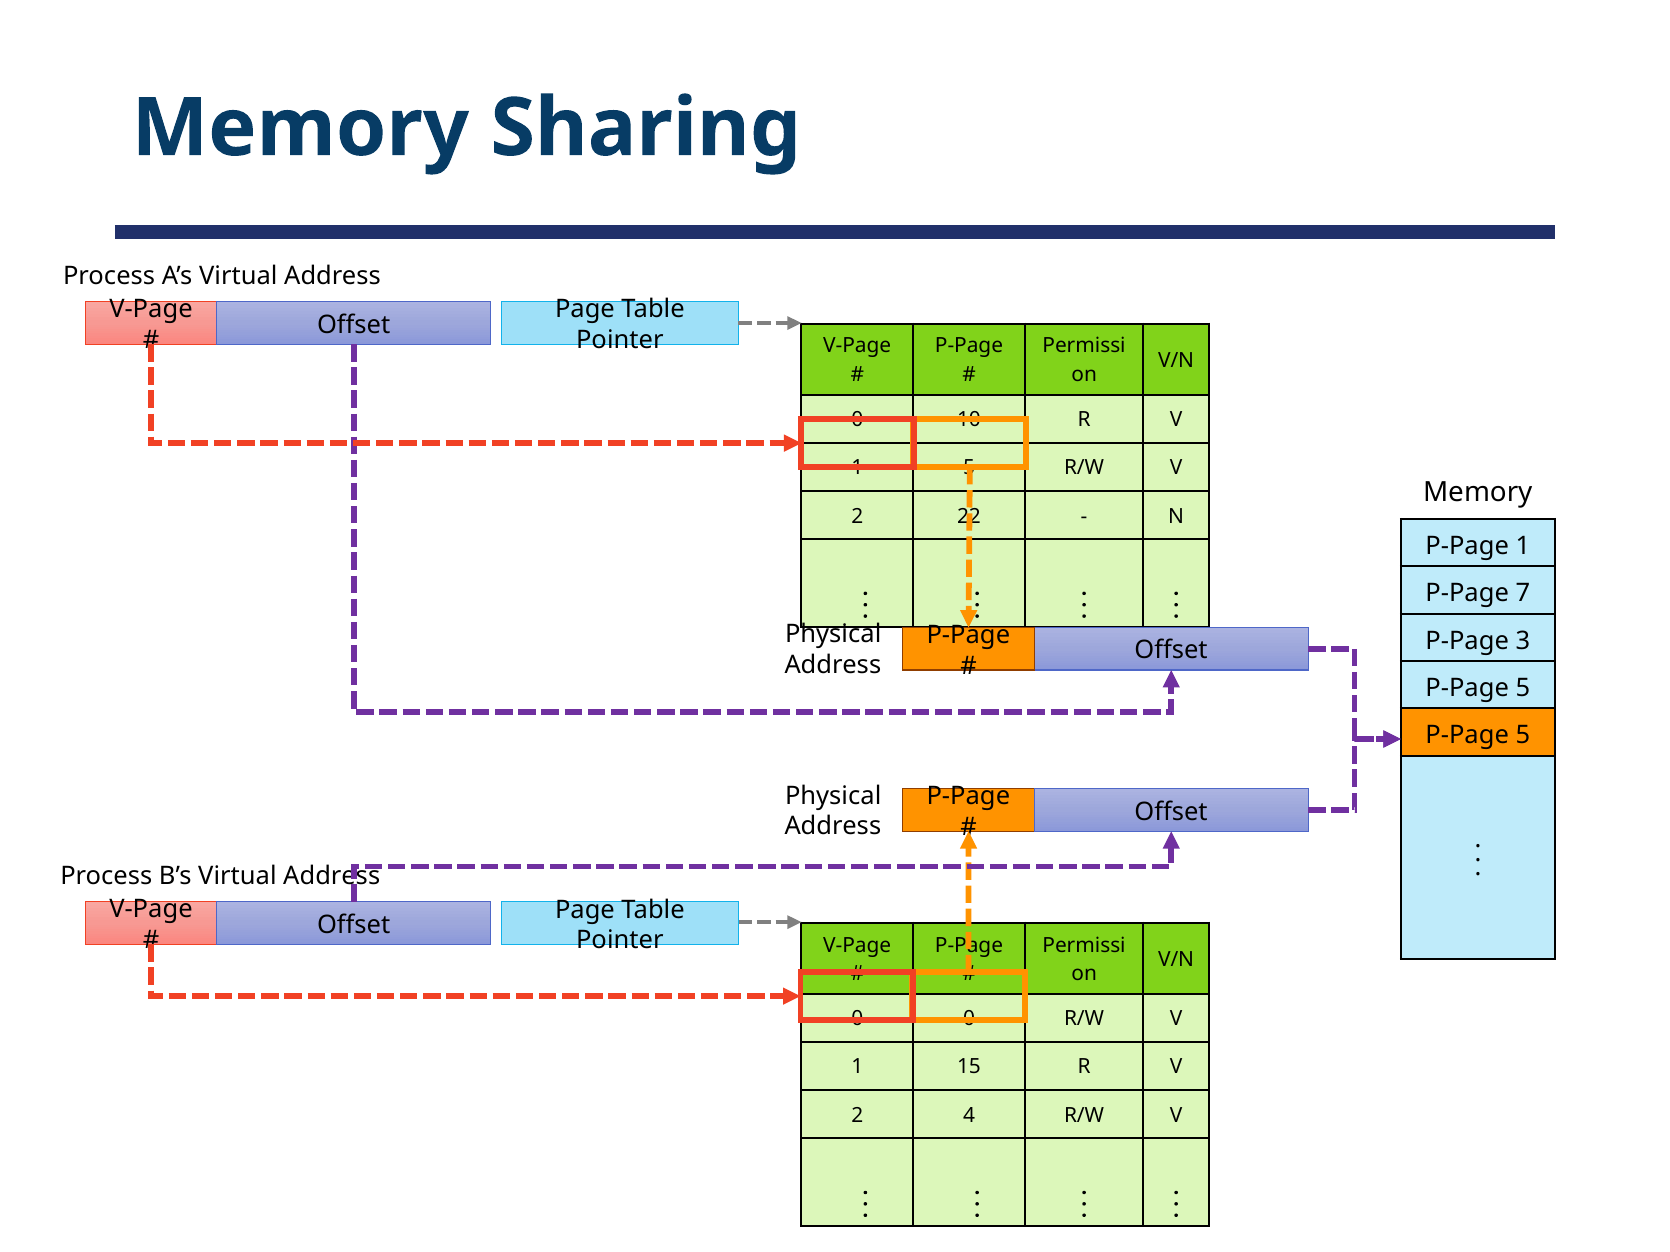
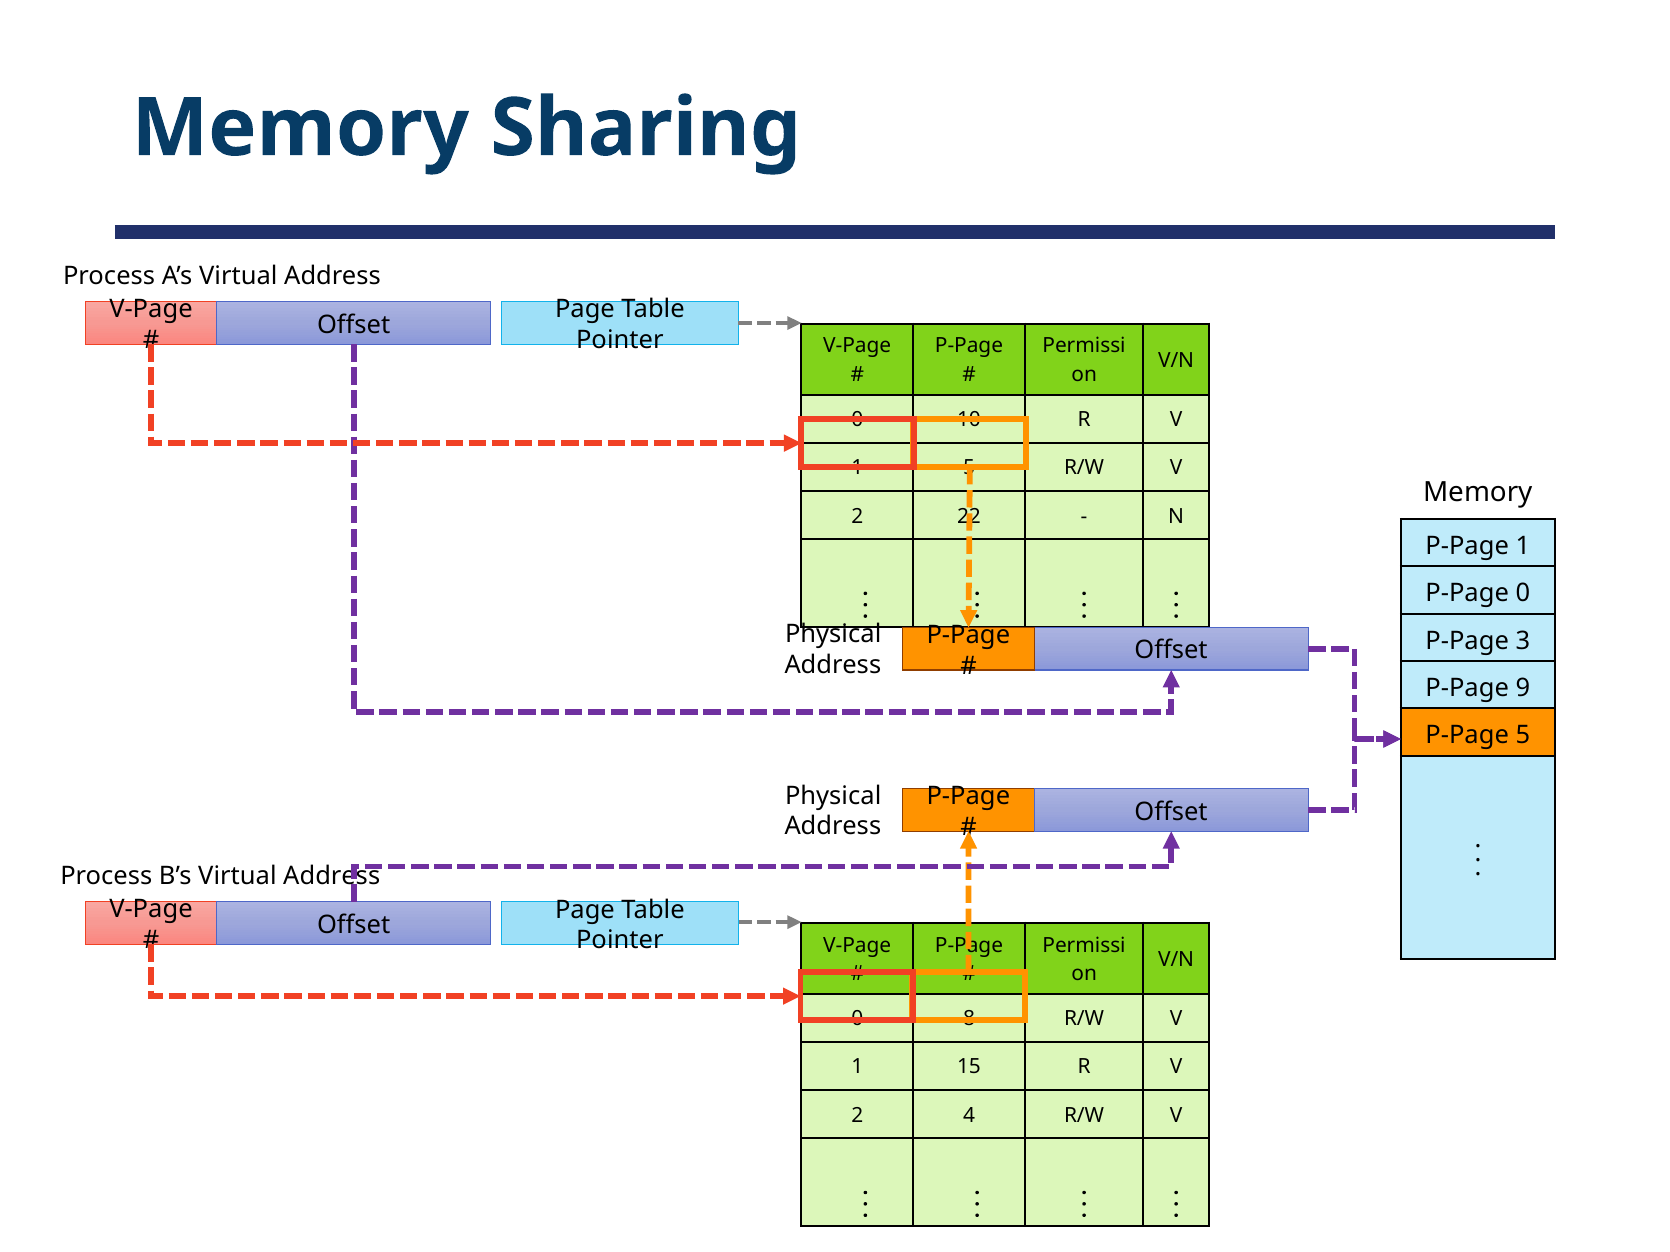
P-Page 7: 7 -> 0
5 at (1523, 688): 5 -> 9
0 0: 0 -> 8
